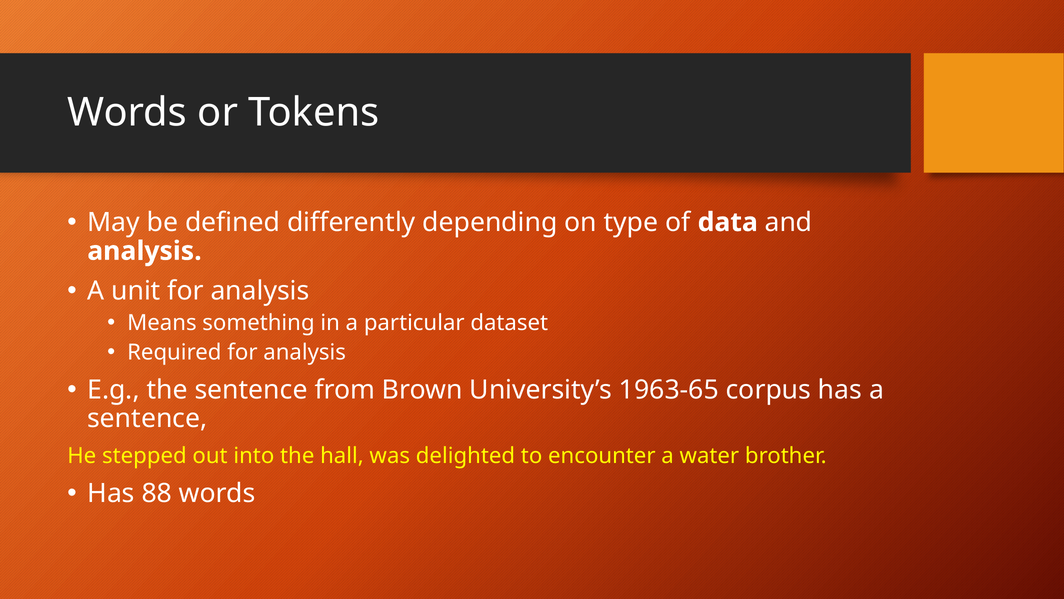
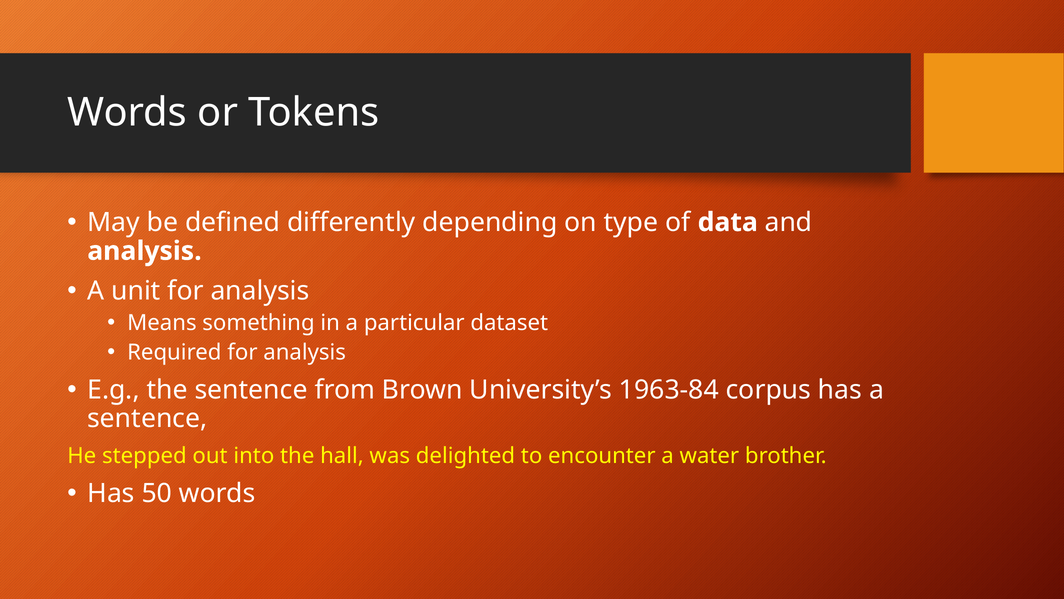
1963-65: 1963-65 -> 1963-84
88: 88 -> 50
